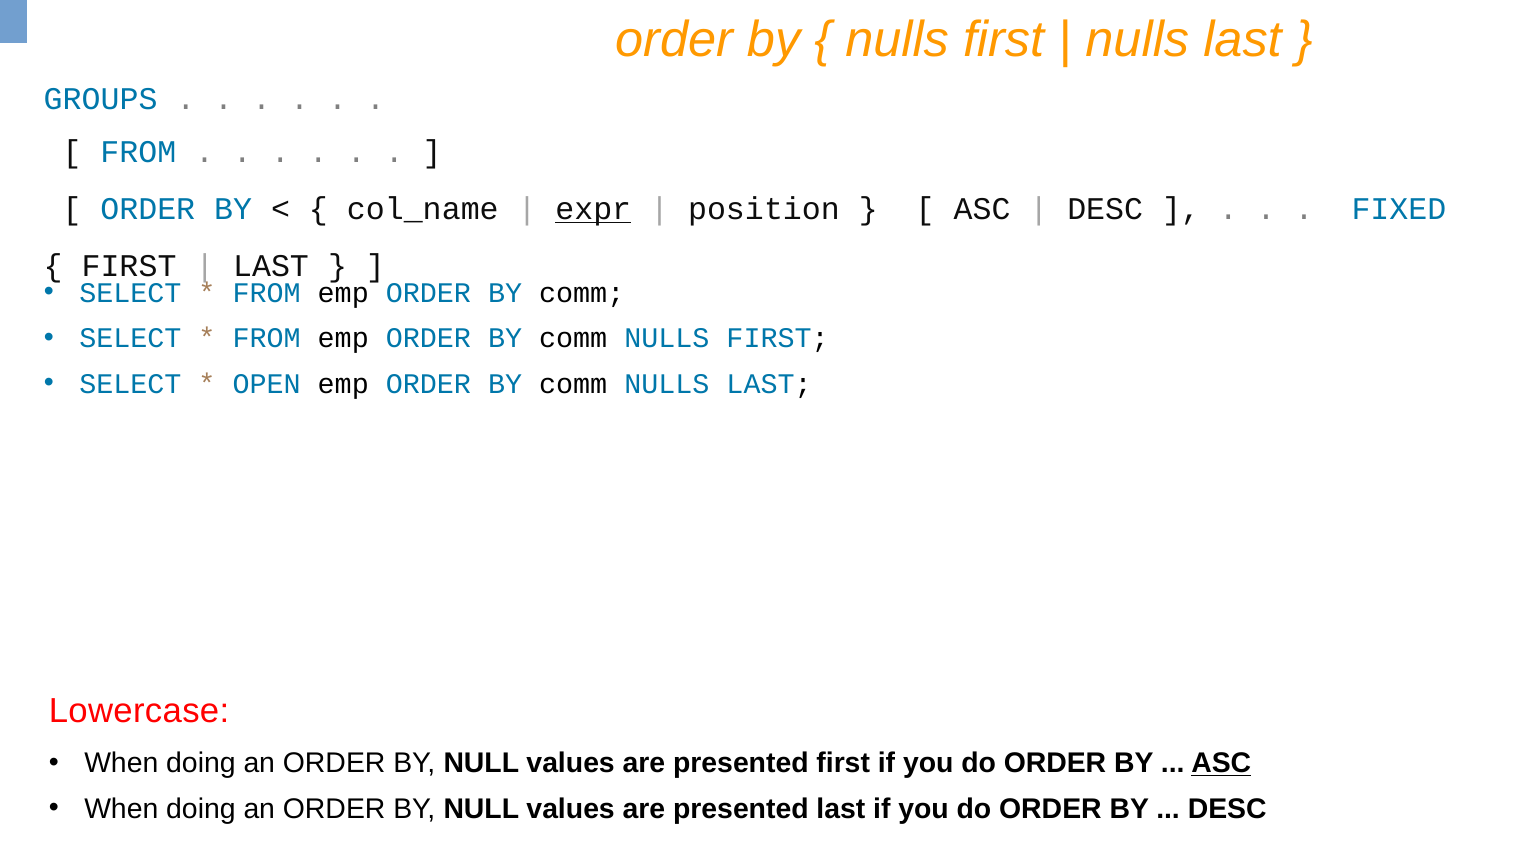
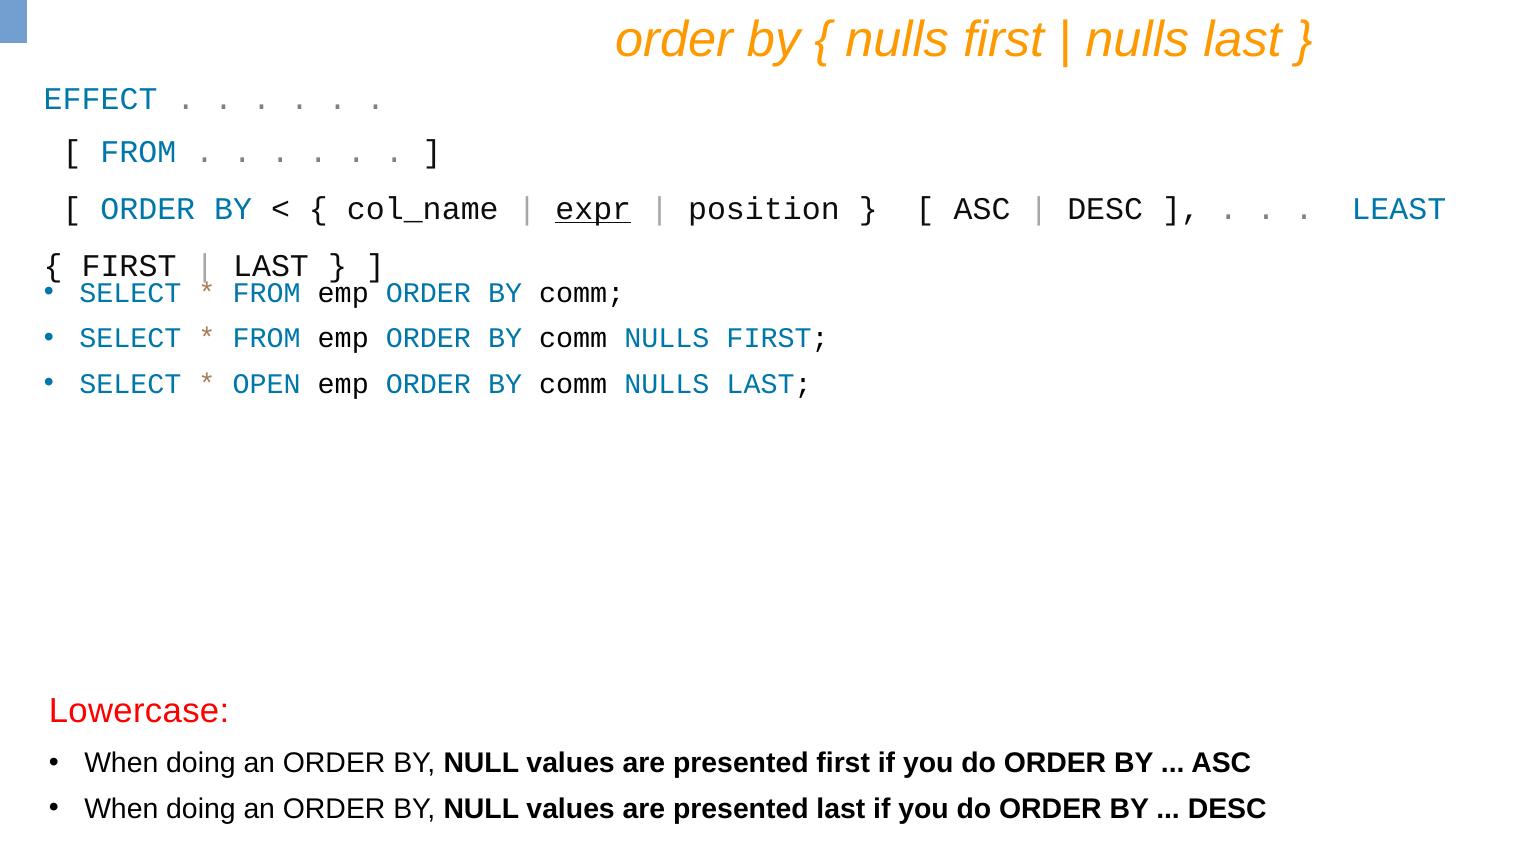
GROUPS: GROUPS -> EFFECT
FIXED: FIXED -> LEAST
ASC at (1221, 763) underline: present -> none
